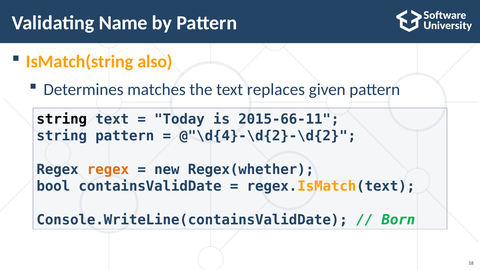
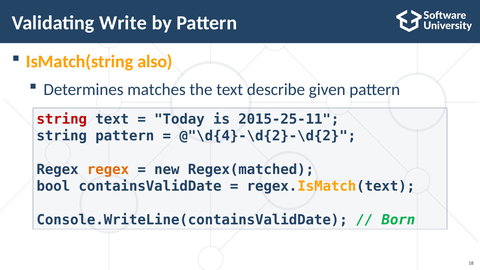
Name: Name -> Write
replaces: replaces -> describe
string at (62, 119) colour: black -> red
2015-66-11: 2015-66-11 -> 2015-25-11
Regex(whether: Regex(whether -> Regex(matched
